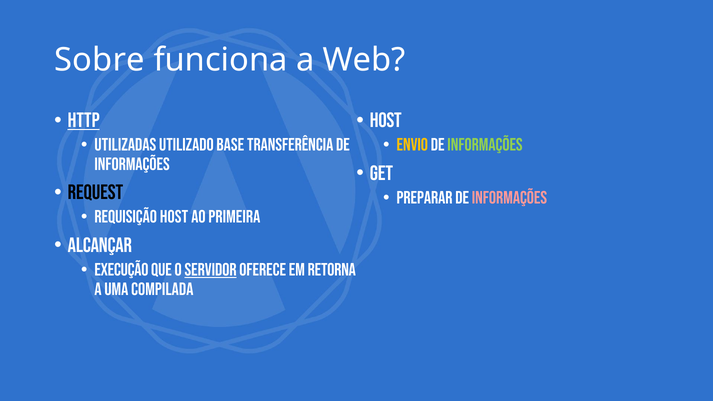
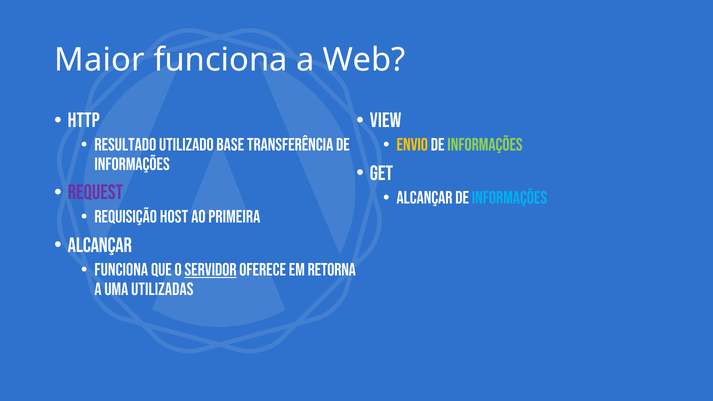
Sobre: Sobre -> Maior
http underline: present -> none
Host at (386, 121): Host -> View
Utilizadas: Utilizadas -> Resultado
Request colour: black -> purple
Preparar at (425, 198): Preparar -> Alcançar
informações at (509, 198) colour: pink -> light blue
Execução at (121, 270): Execução -> Funciona
compilada: compilada -> utilizadas
